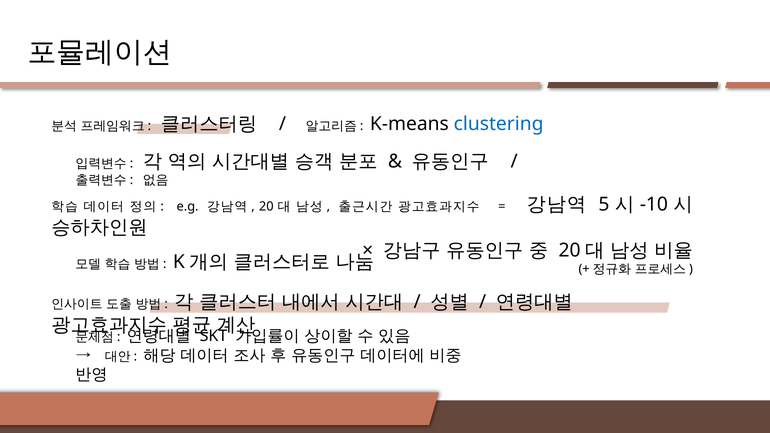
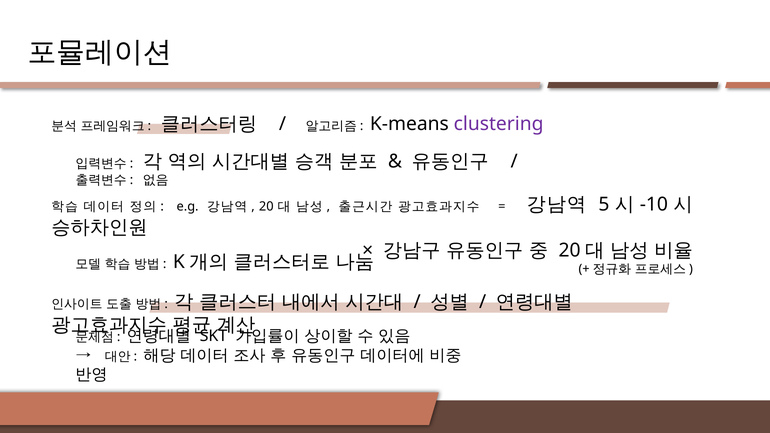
clustering colour: blue -> purple
